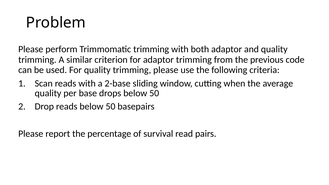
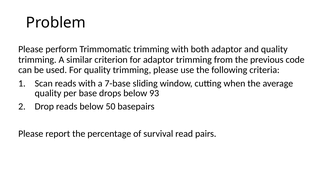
2-base: 2-base -> 7-base
drops below 50: 50 -> 93
